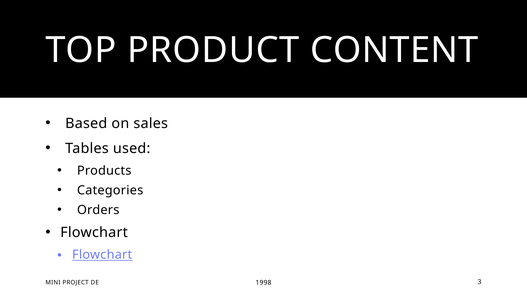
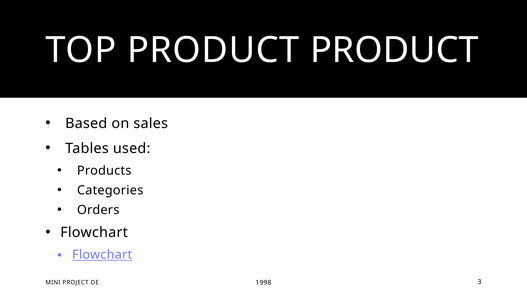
PRODUCT CONTENT: CONTENT -> PRODUCT
